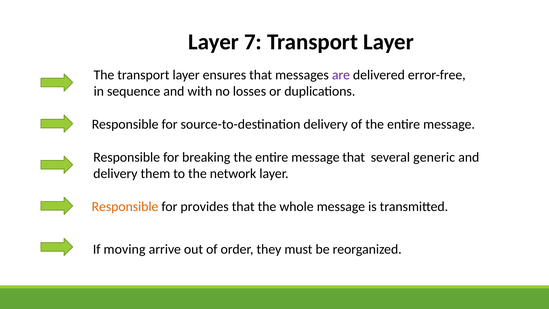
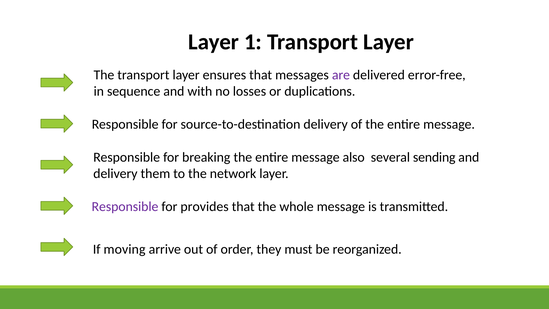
7: 7 -> 1
message that: that -> also
generic: generic -> sending
Responsible at (125, 207) colour: orange -> purple
